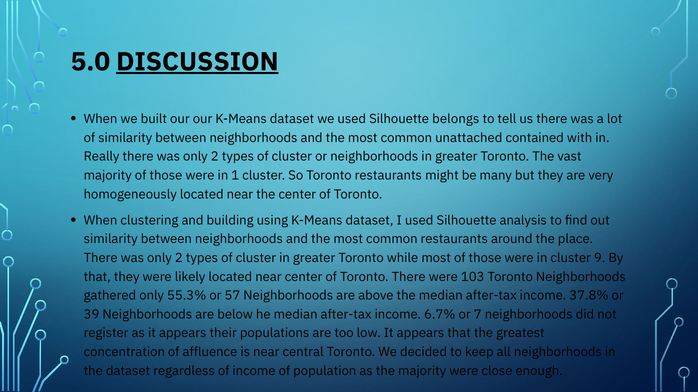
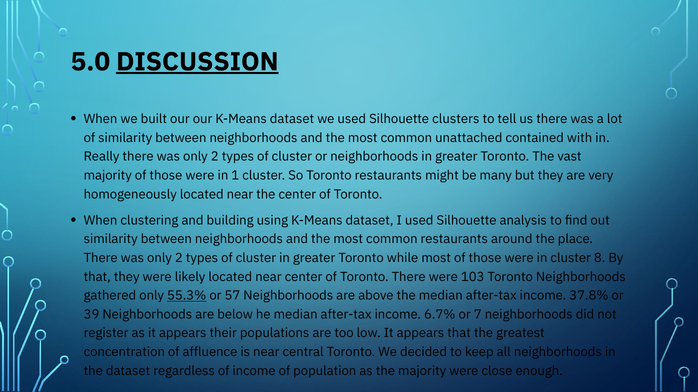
belongs: belongs -> clusters
9: 9 -> 8
55.3% underline: none -> present
